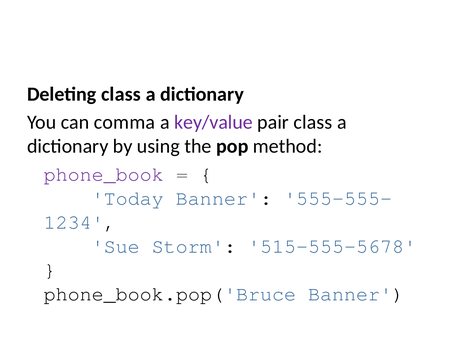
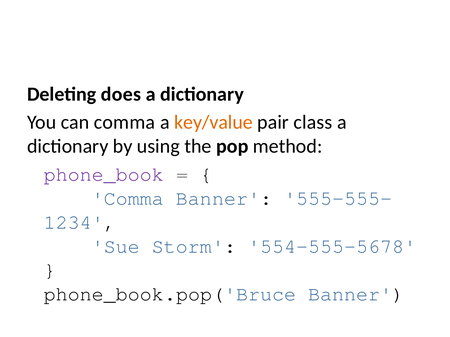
Deleting class: class -> does
key/value colour: purple -> orange
Today at (128, 198): Today -> Comma
515-555-5678: 515-555-5678 -> 554-555-5678
